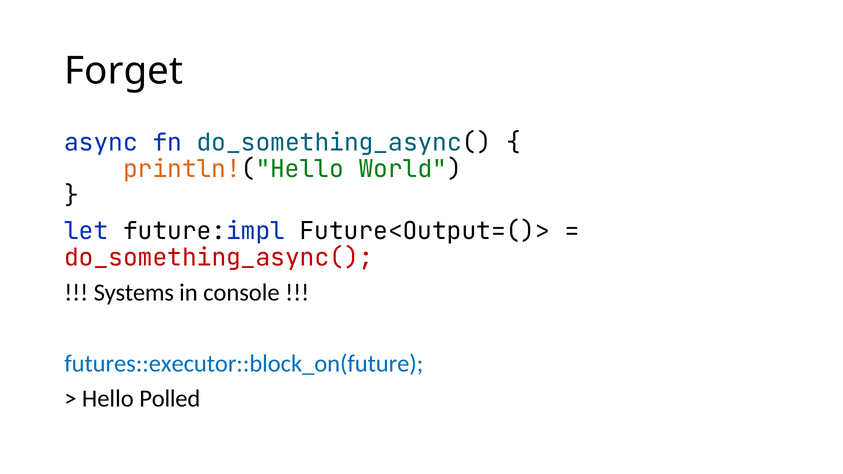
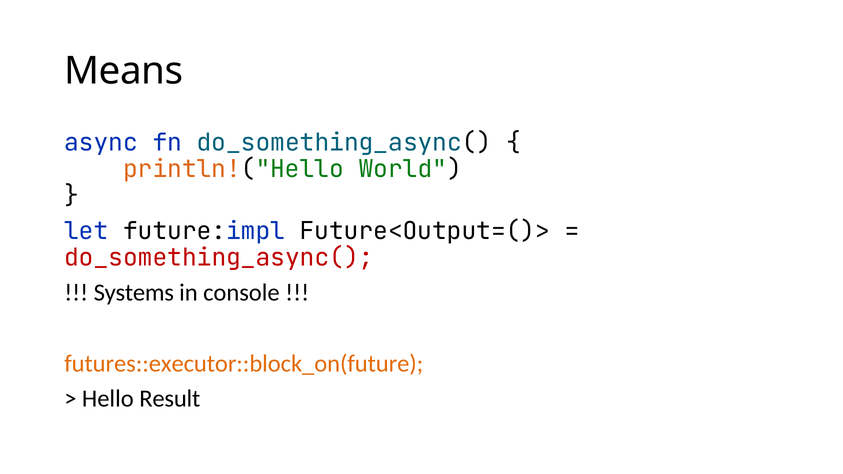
Forget: Forget -> Means
futures::executor::block_on(future colour: blue -> orange
Polled: Polled -> Result
